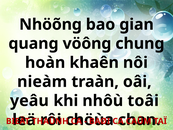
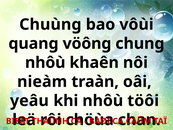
Nhöõng: Nhöõng -> Chuùng
gian: gian -> vôùi
hoàn at (45, 63): hoàn -> nhôù
toâi: toâi -> töôi
